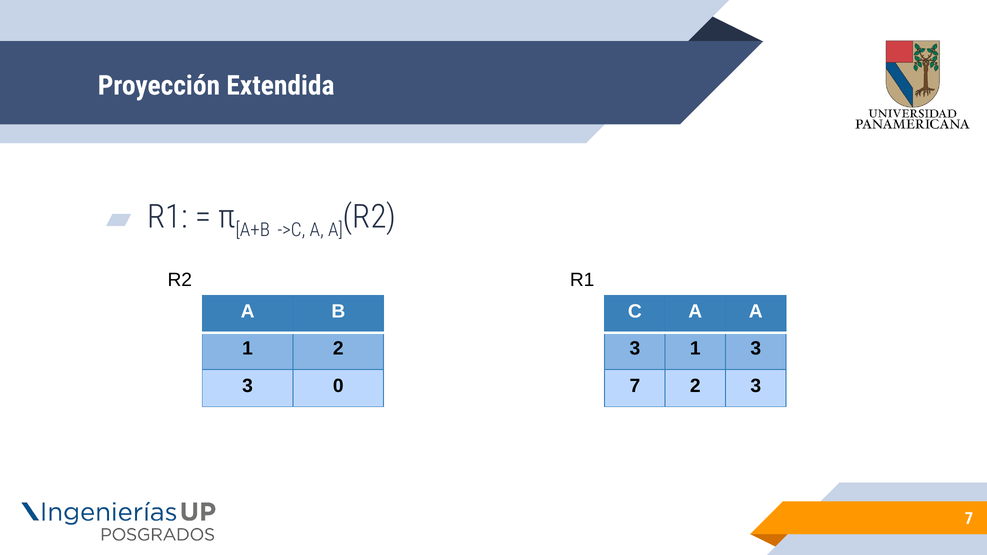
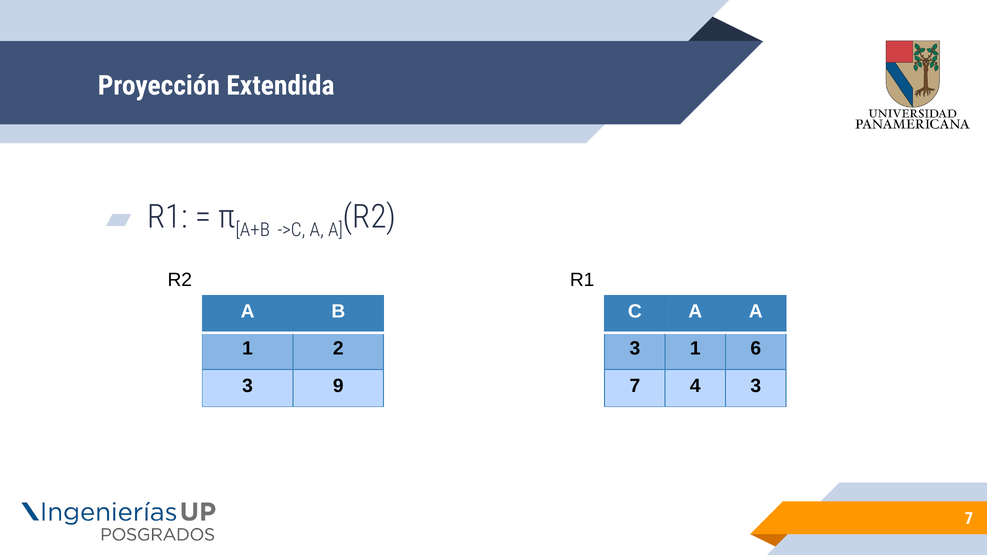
1 3: 3 -> 6
0: 0 -> 9
7 2: 2 -> 4
